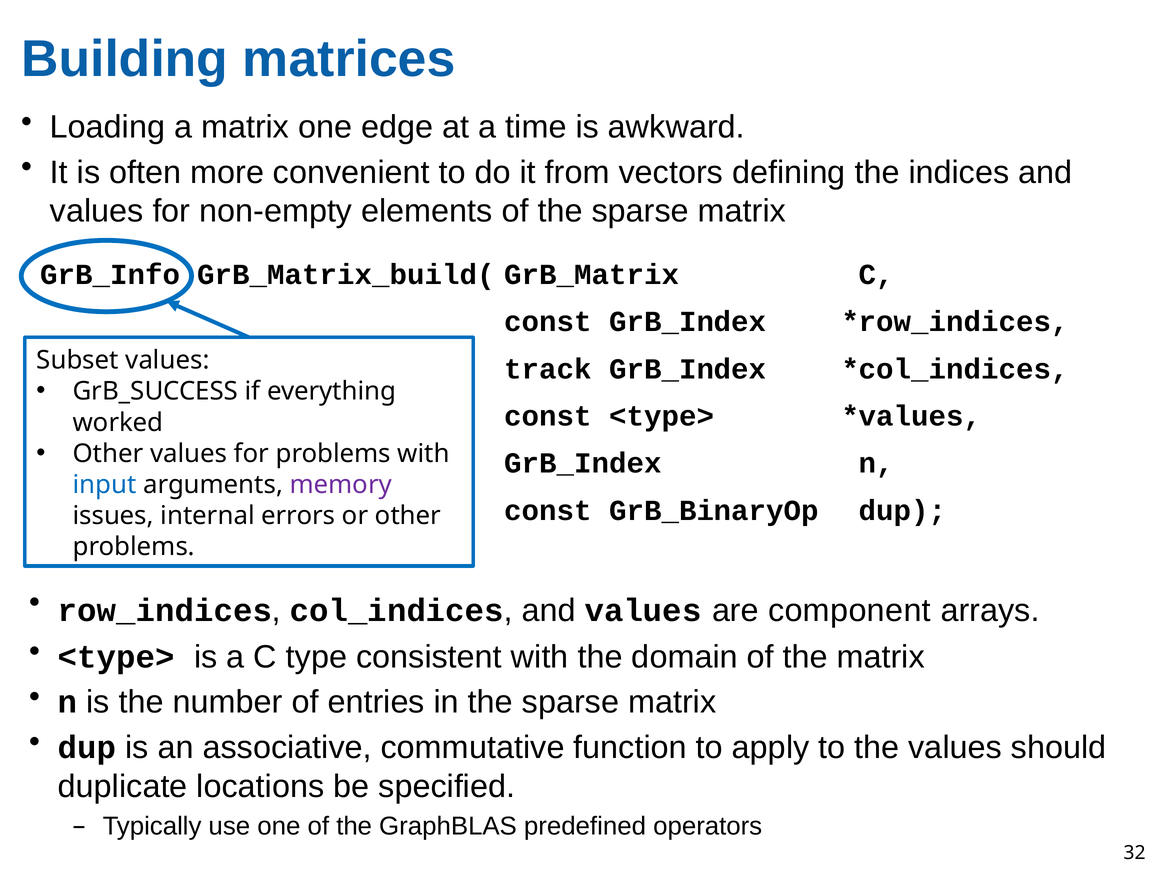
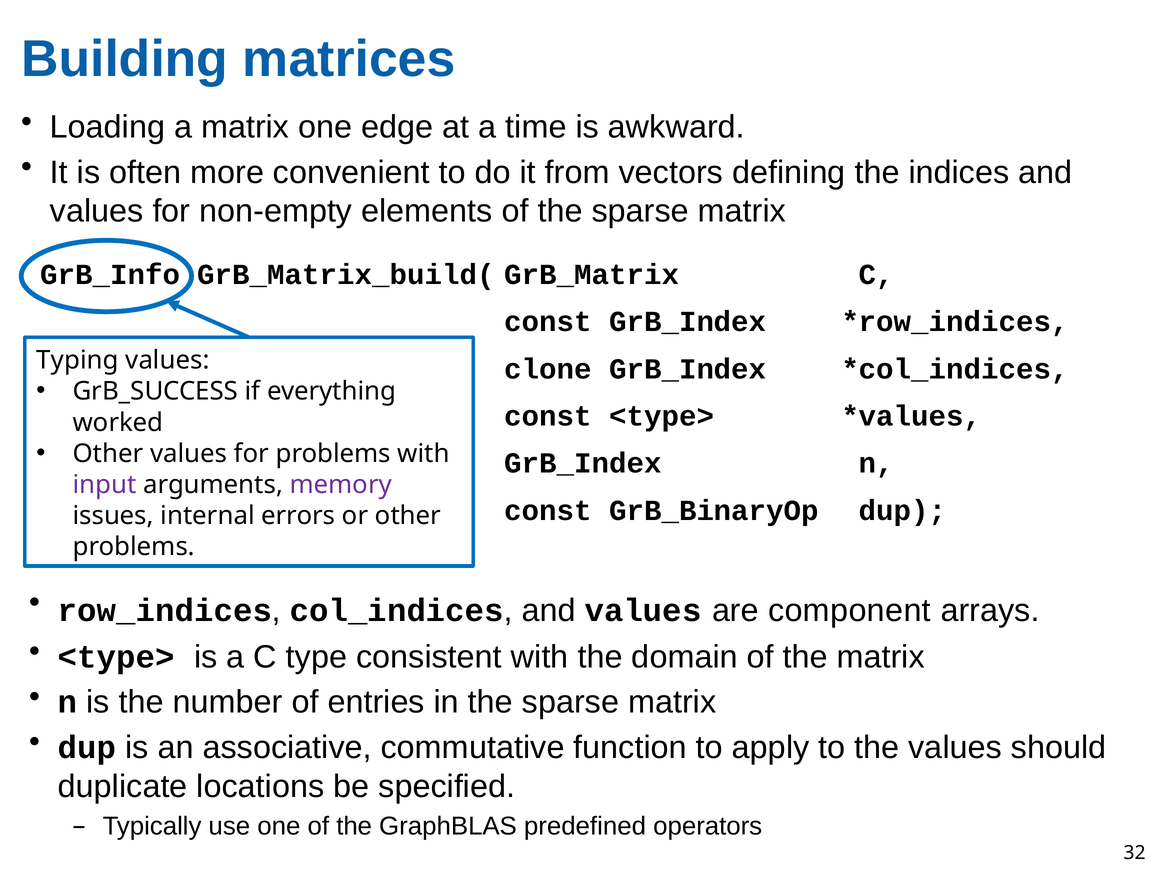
Subset: Subset -> Typing
track: track -> clone
input colour: blue -> purple
